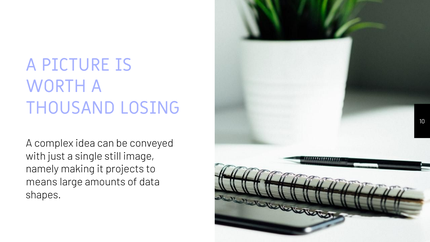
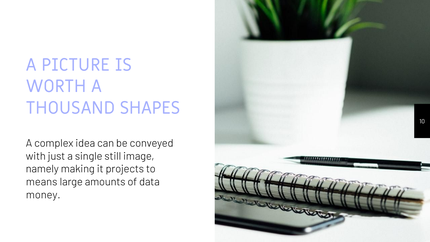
LOSING: LOSING -> SHAPES
shapes: shapes -> money
